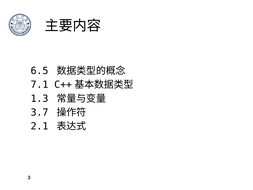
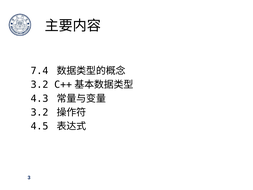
6.5: 6.5 -> 7.4
7.1 at (40, 85): 7.1 -> 3.2
1.3: 1.3 -> 4.3
3.7 at (40, 112): 3.7 -> 3.2
2.1: 2.1 -> 4.5
